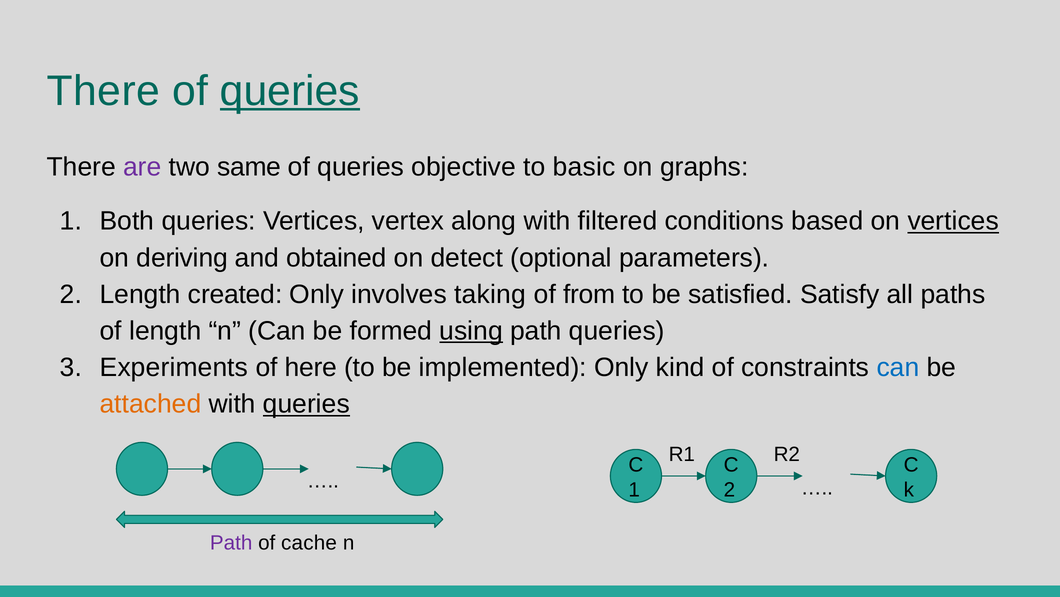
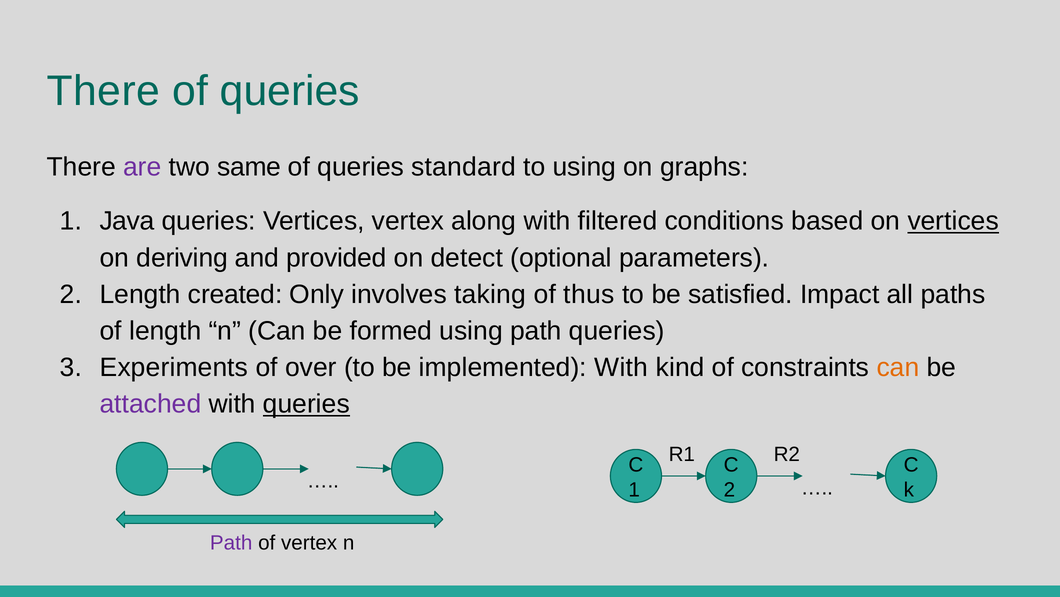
queries at (290, 91) underline: present -> none
objective: objective -> standard
to basic: basic -> using
Both: Both -> Java
obtained: obtained -> provided
from: from -> thus
Satisfy: Satisfy -> Impact
using at (471, 331) underline: present -> none
here: here -> over
implemented Only: Only -> With
can at (898, 367) colour: blue -> orange
attached colour: orange -> purple
of cache: cache -> vertex
